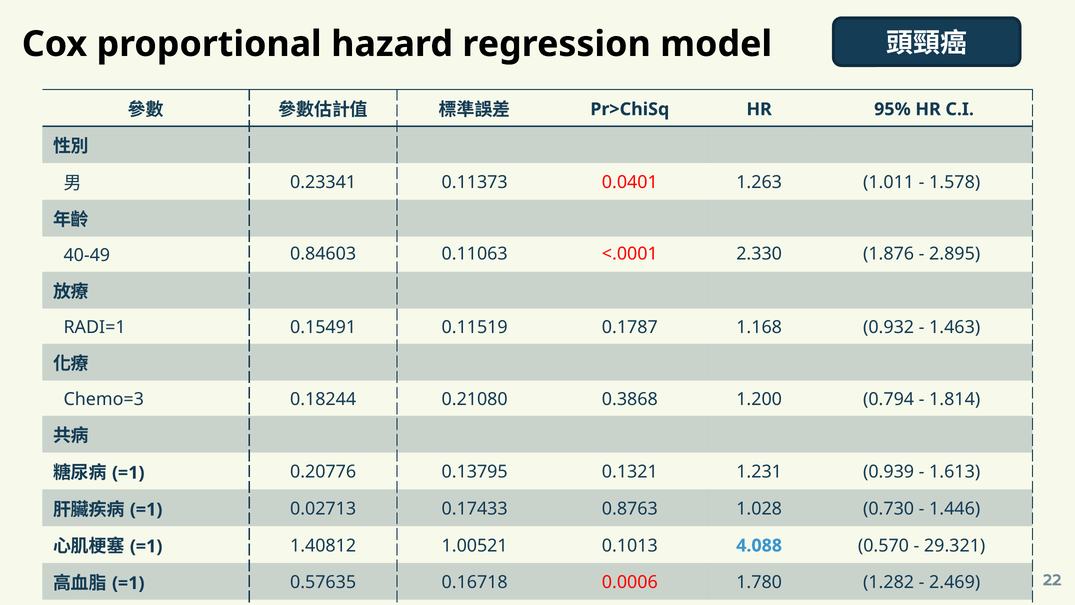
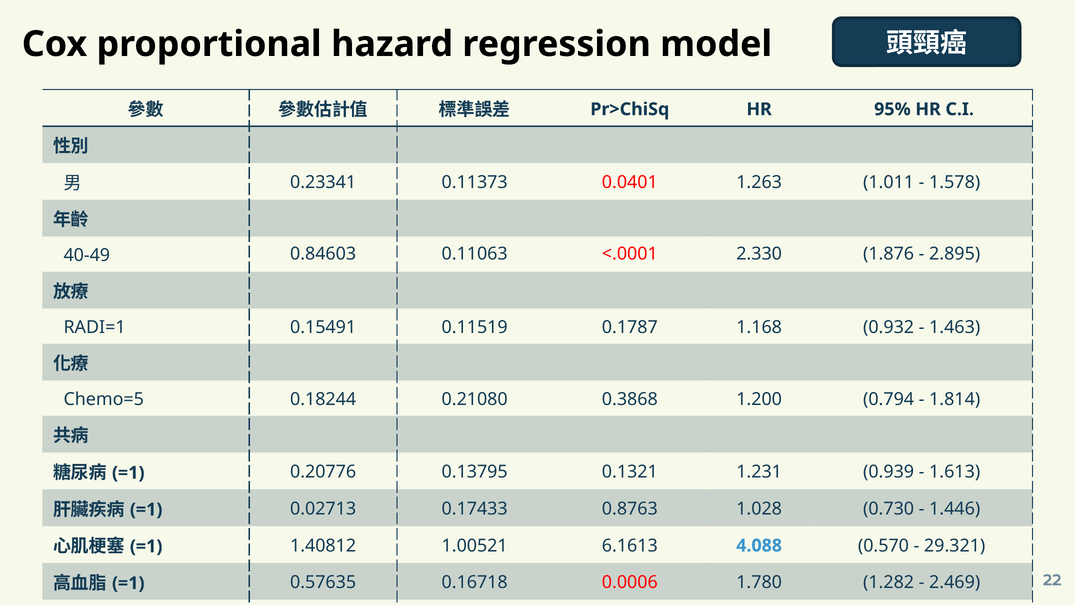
Chemo=3: Chemo=3 -> Chemo=5
0.1013: 0.1013 -> 6.1613
